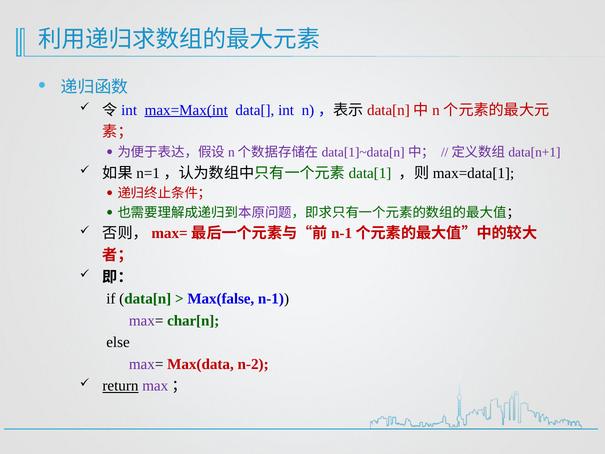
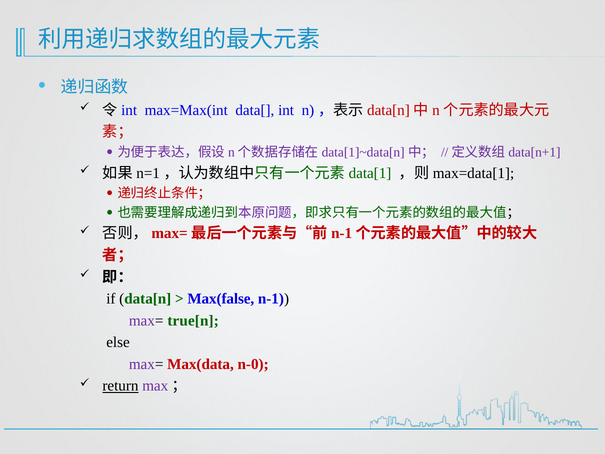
max=Max(int underline: present -> none
char[n: char[n -> true[n
n-2: n-2 -> n-0
